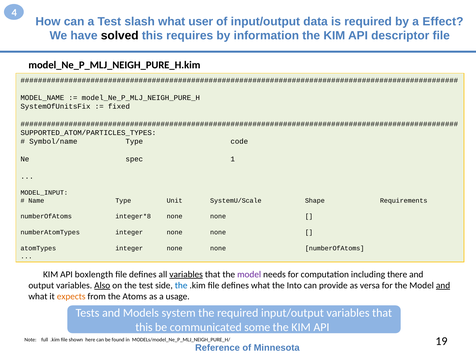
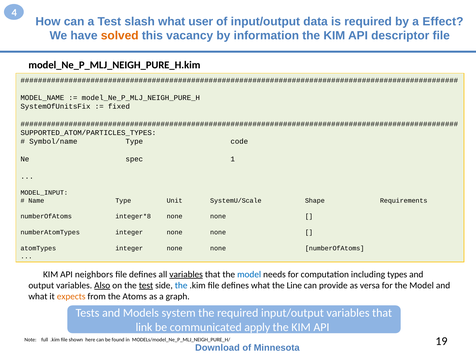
solved colour: black -> orange
requires: requires -> vacancy
boxlength: boxlength -> neighbors
model at (249, 274) colour: purple -> blue
there: there -> types
test at (146, 285) underline: none -> present
Into: Into -> Line
and at (443, 285) underline: present -> none
usage: usage -> graph
this at (144, 327): this -> link
some: some -> apply
Reference: Reference -> Download
